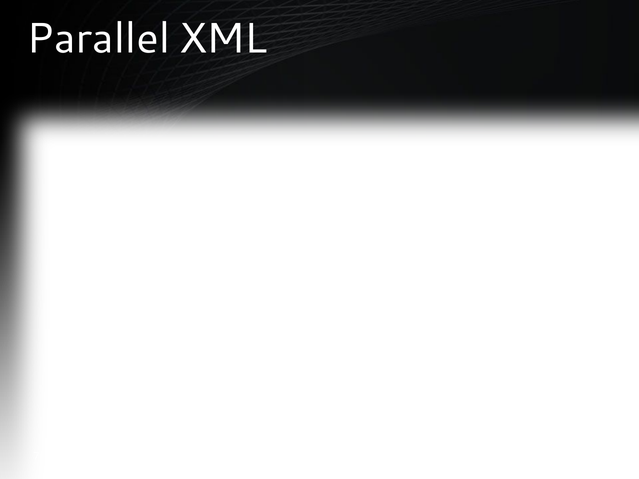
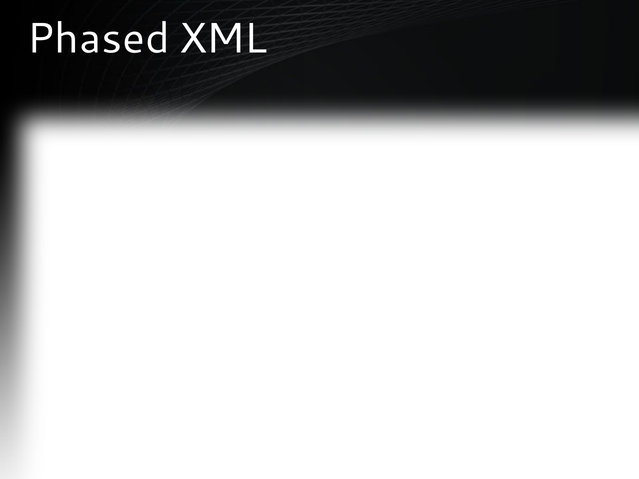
Parallel: Parallel -> Phased
